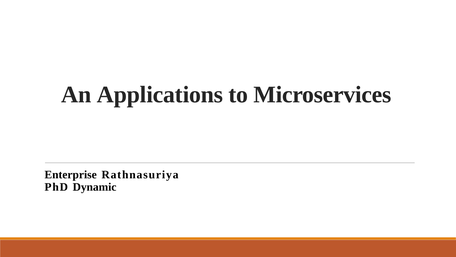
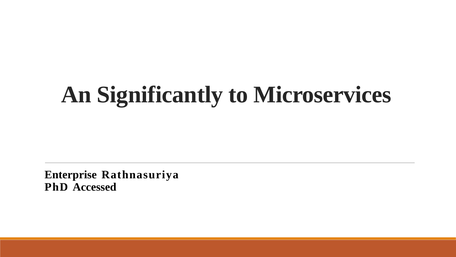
Applications: Applications -> Significantly
Dynamic: Dynamic -> Accessed
